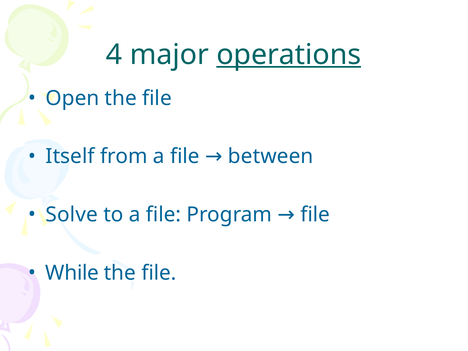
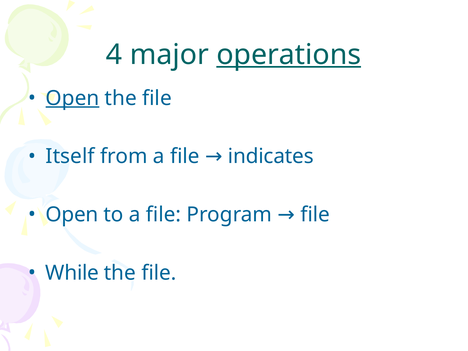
Open at (72, 98) underline: none -> present
between: between -> indicates
Solve at (72, 215): Solve -> Open
